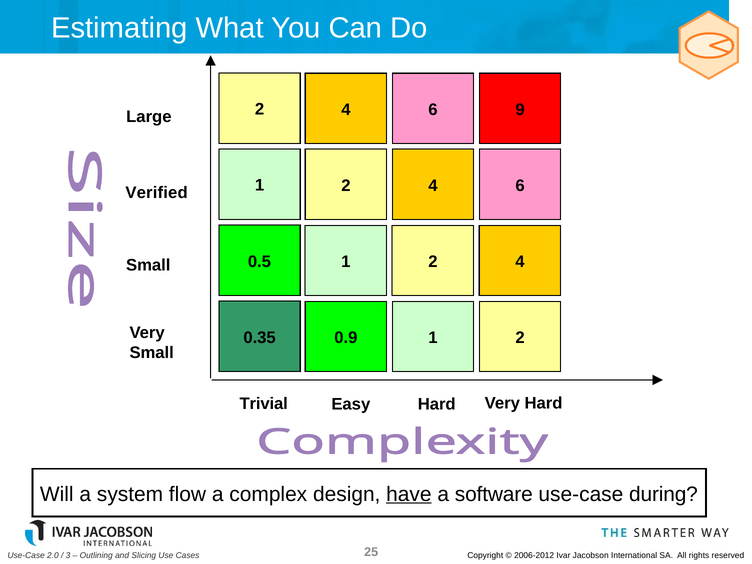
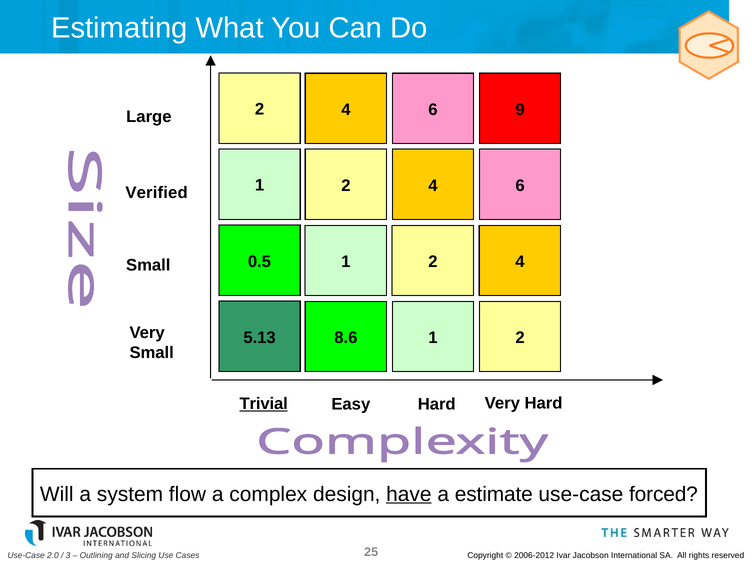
0.35: 0.35 -> 5.13
0.9: 0.9 -> 8.6
Trivial underline: none -> present
software: software -> estimate
during: during -> forced
